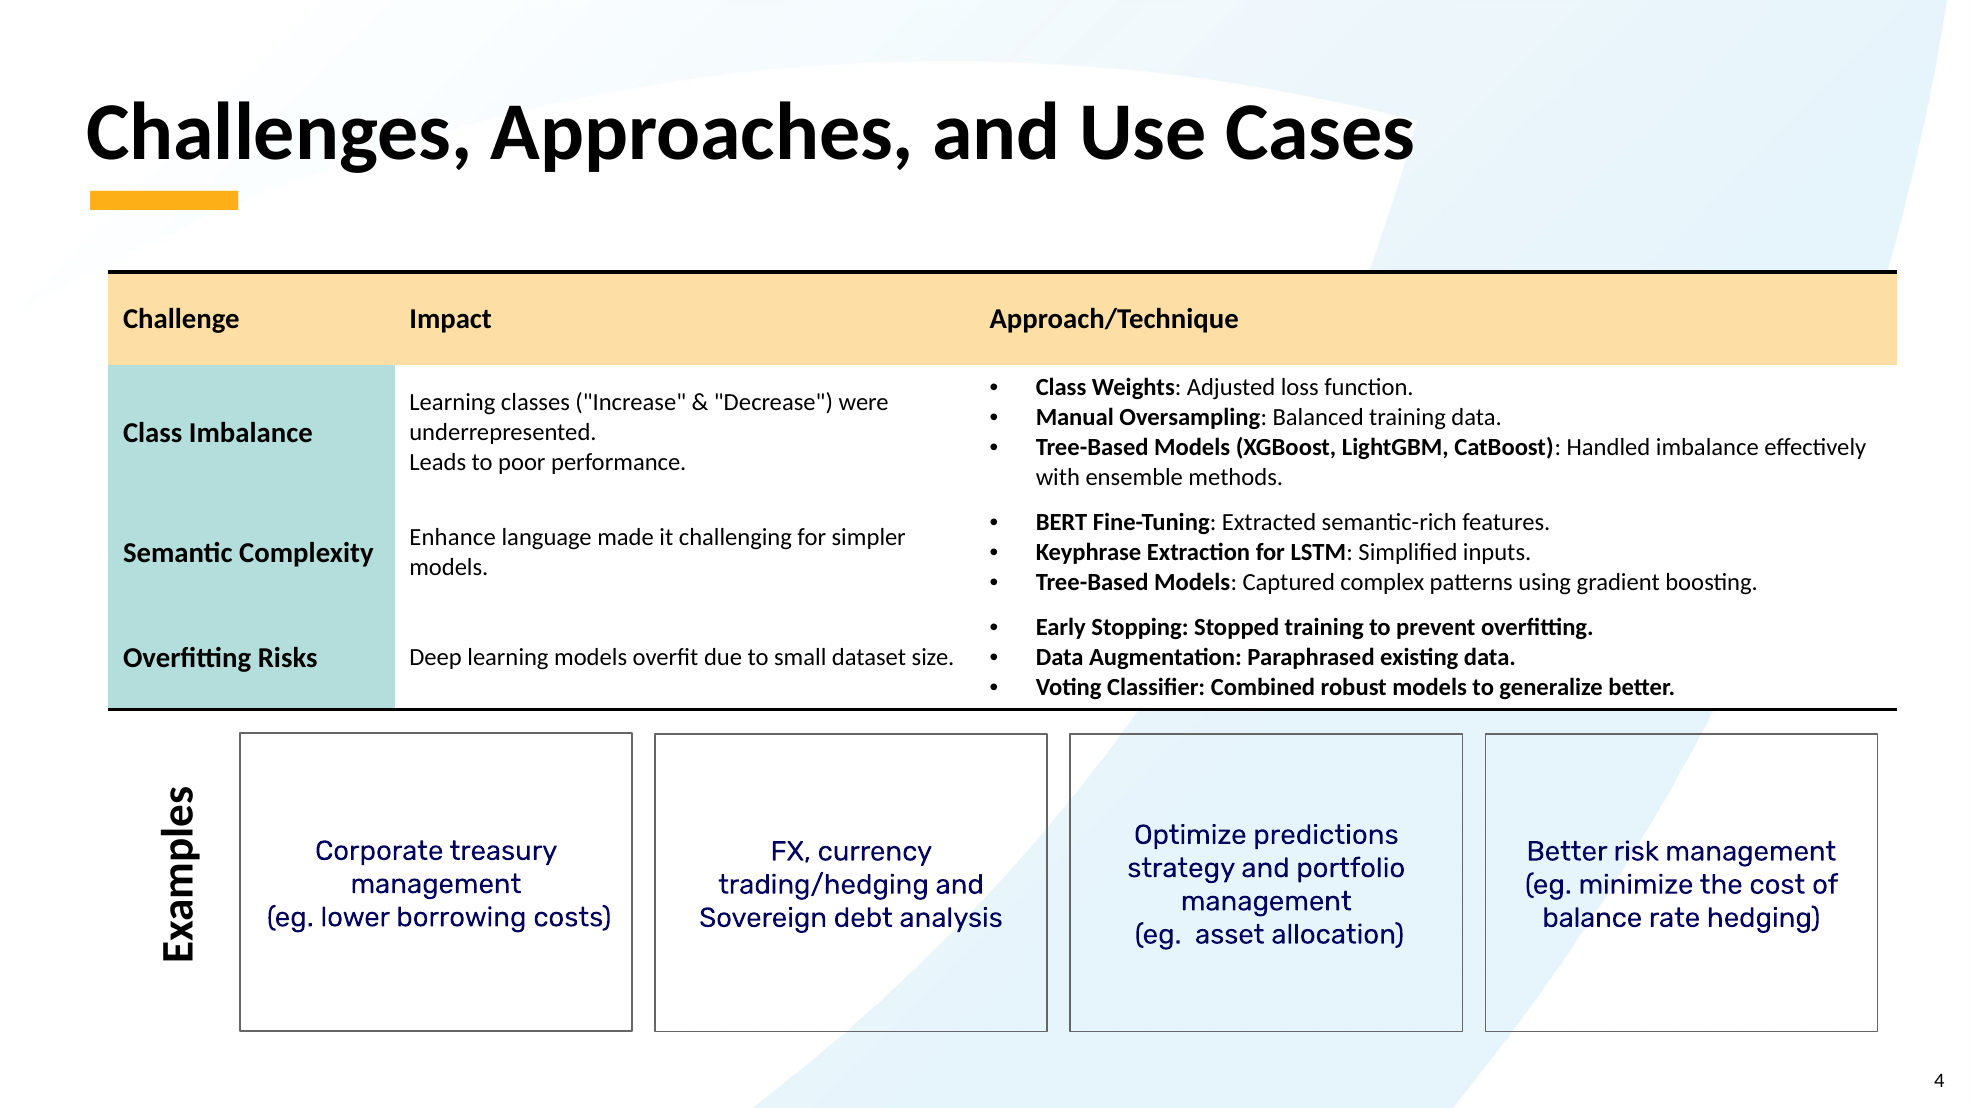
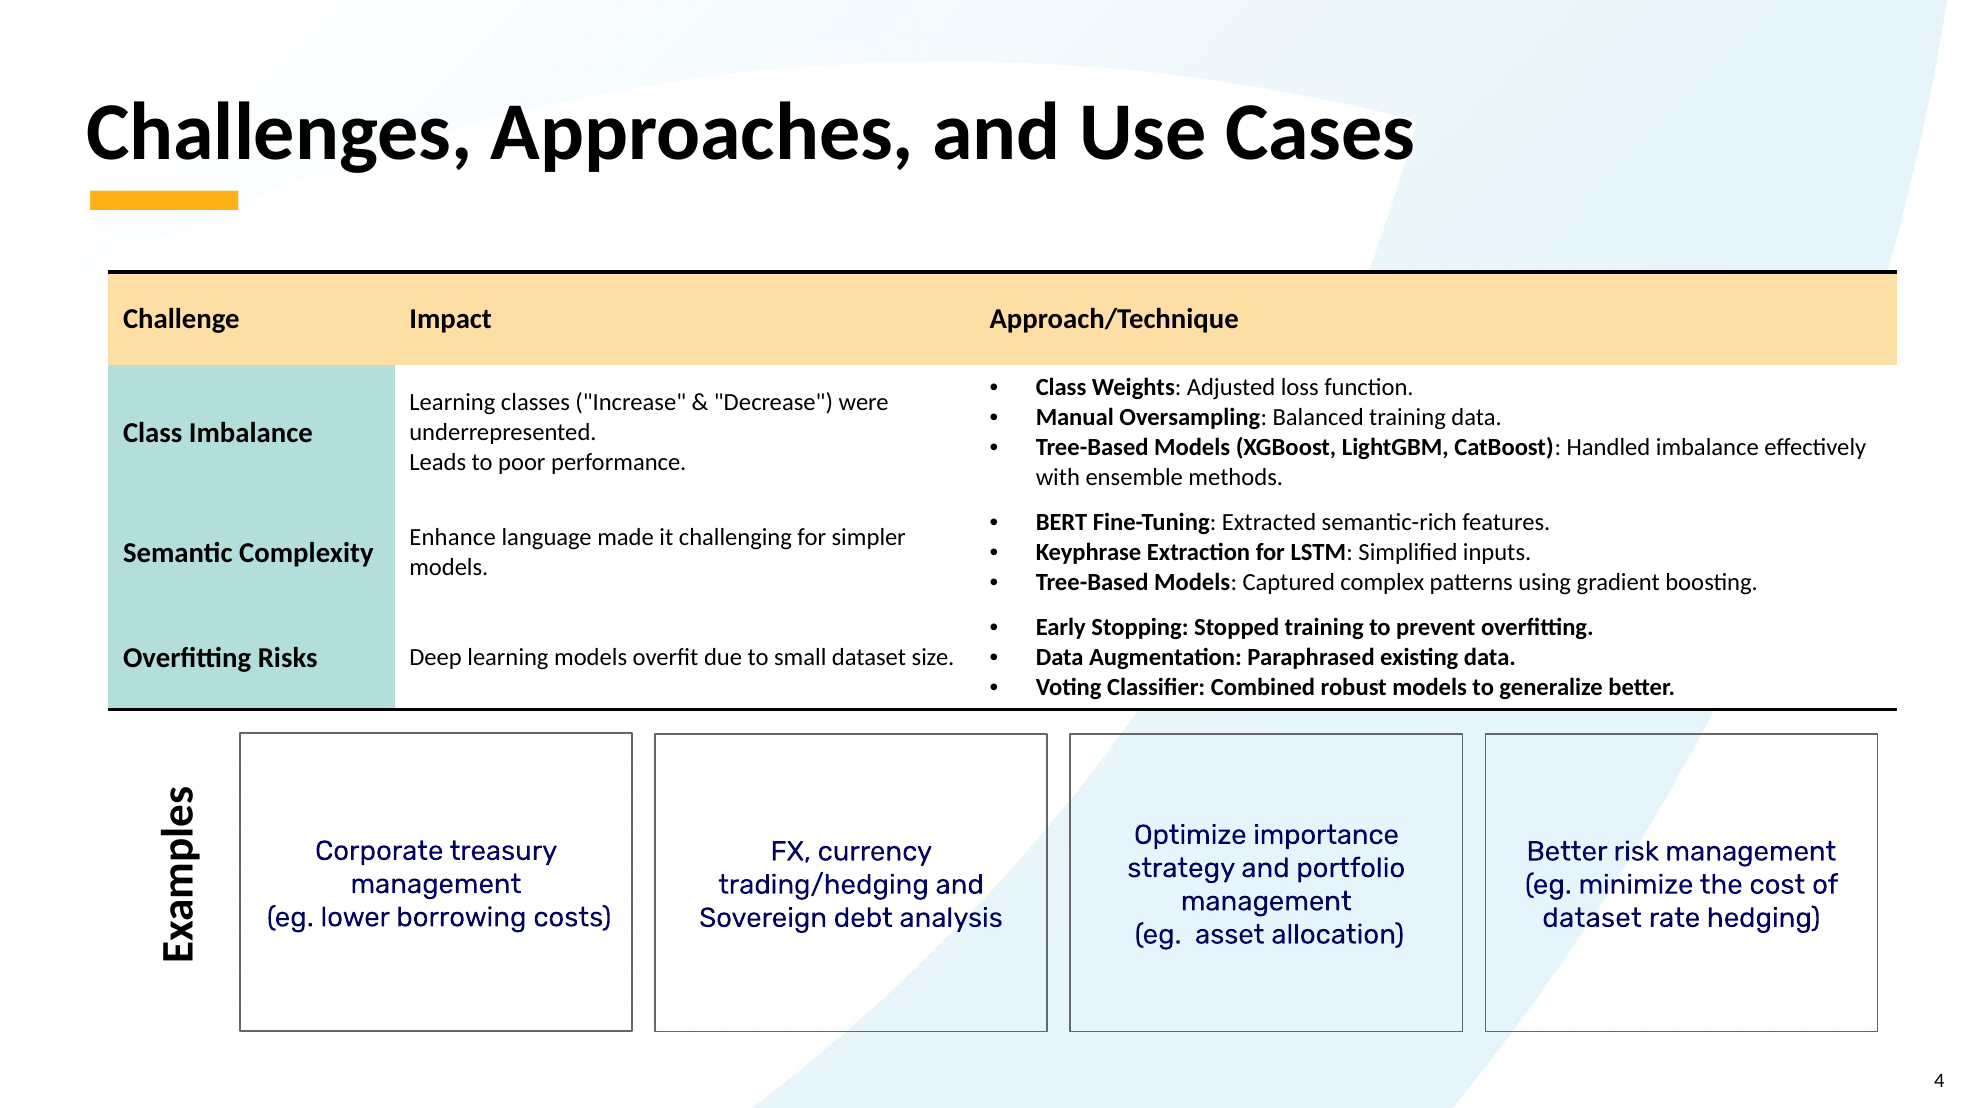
predictions: predictions -> importance
balance at (1592, 918): balance -> dataset
